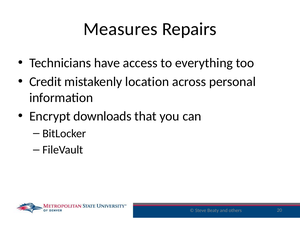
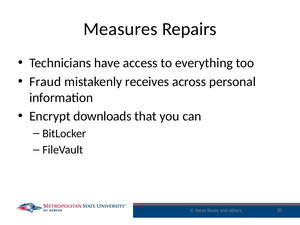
Credit: Credit -> Fraud
location: location -> receives
